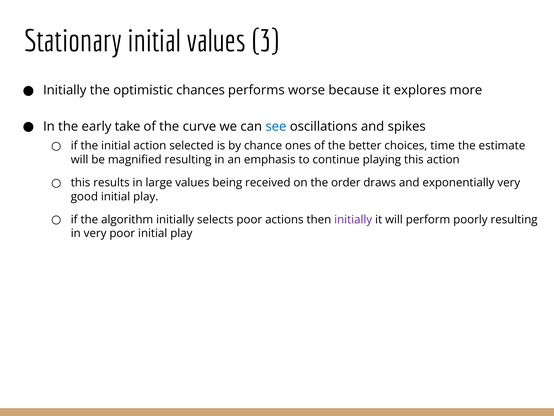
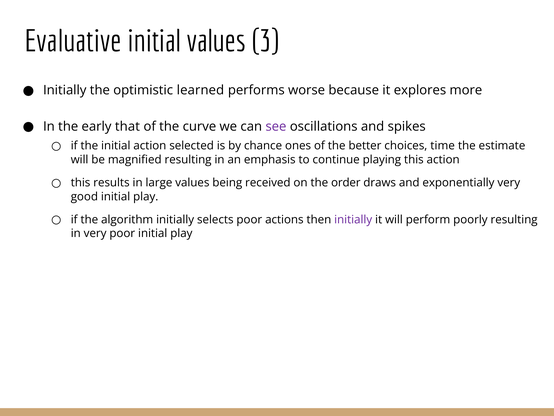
Stationary: Stationary -> Evaluative
chances: chances -> learned
take: take -> that
see colour: blue -> purple
